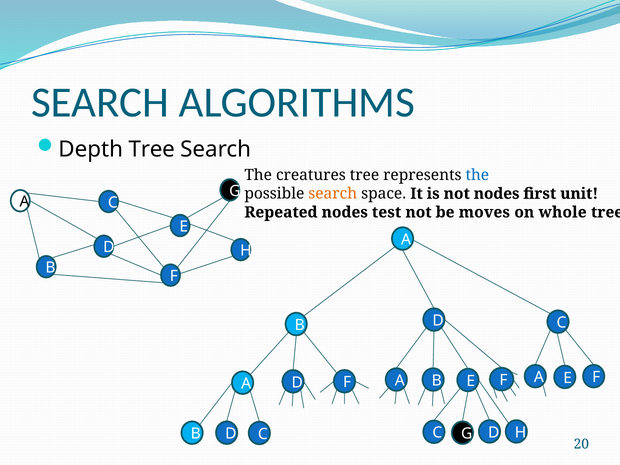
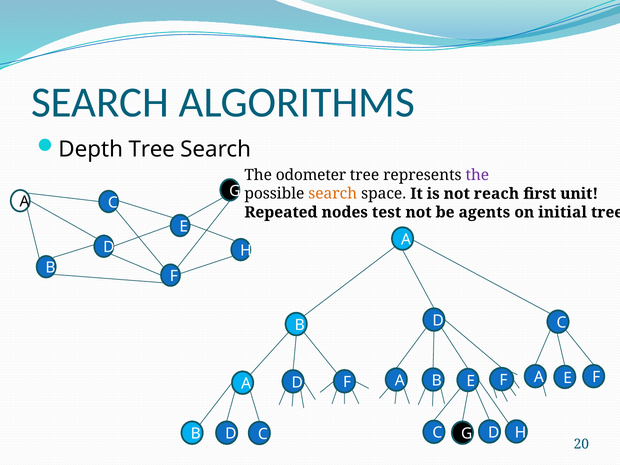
creatures: creatures -> odometer
the at (477, 175) colour: blue -> purple
not nodes: nodes -> reach
moves: moves -> agents
whole: whole -> initial
